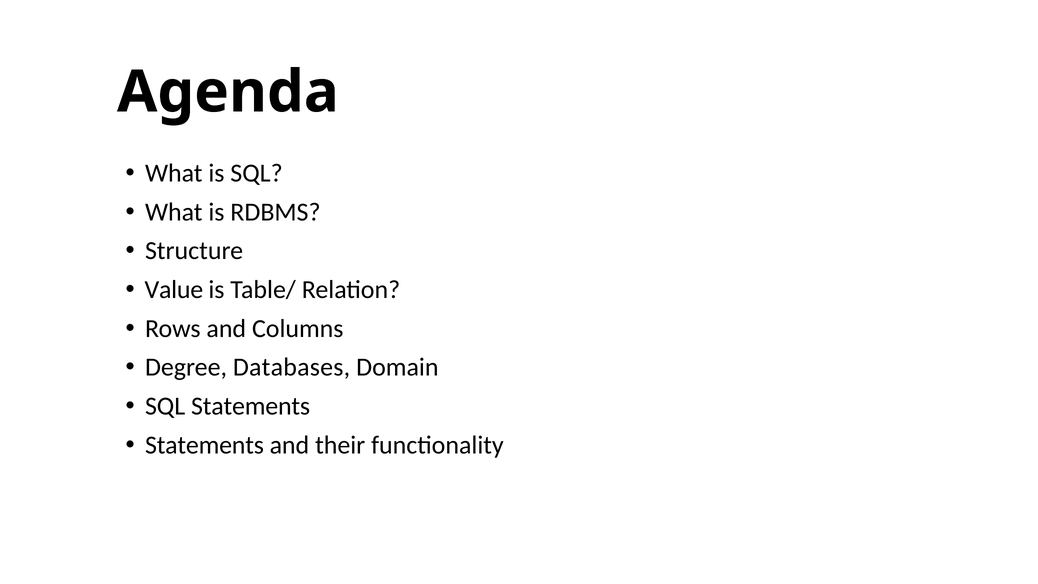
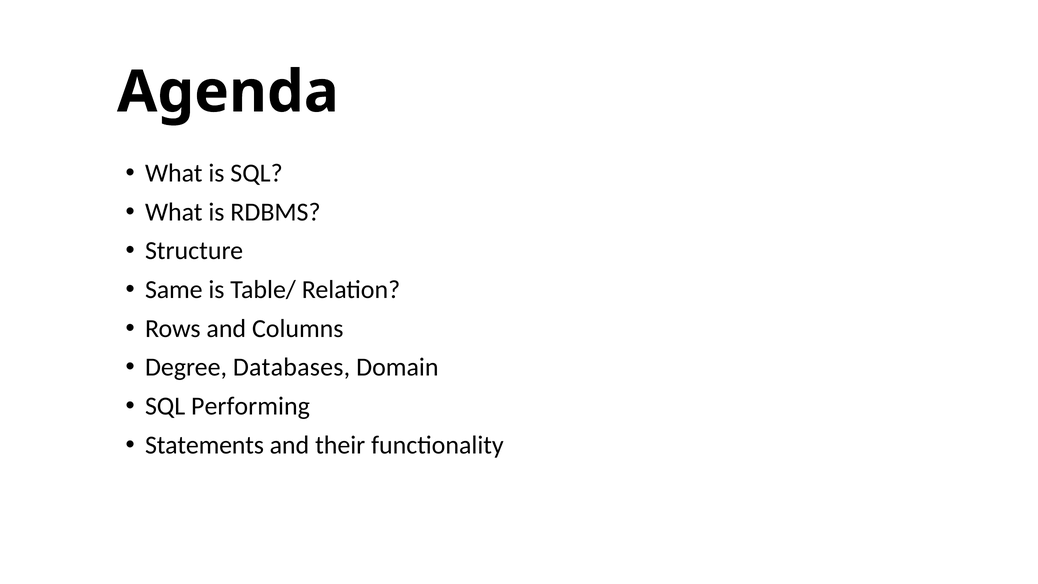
Value: Value -> Same
SQL Statements: Statements -> Performing
